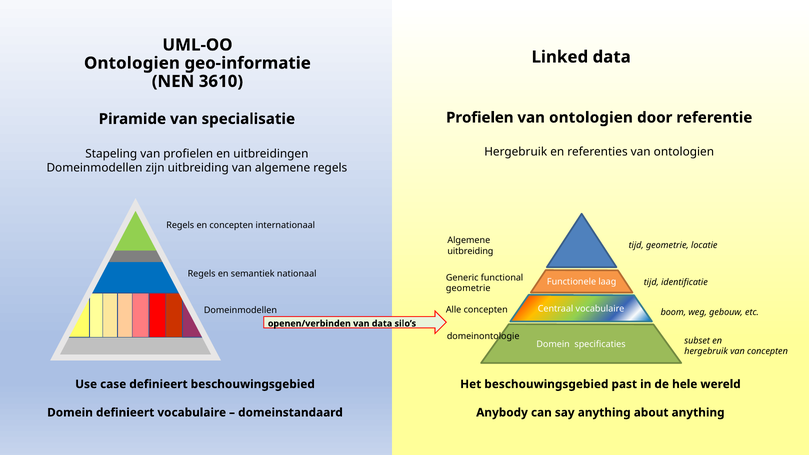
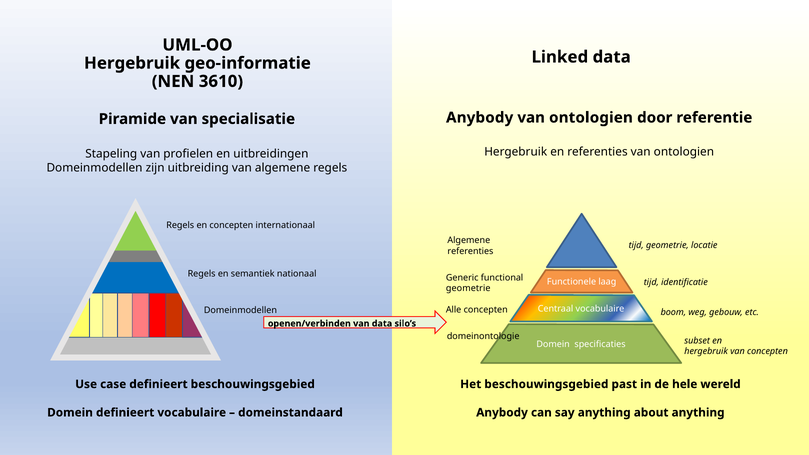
Ontologien at (132, 63): Ontologien -> Hergebruik
Profielen at (480, 118): Profielen -> Anybody
uitbreiding at (470, 251): uitbreiding -> referenties
